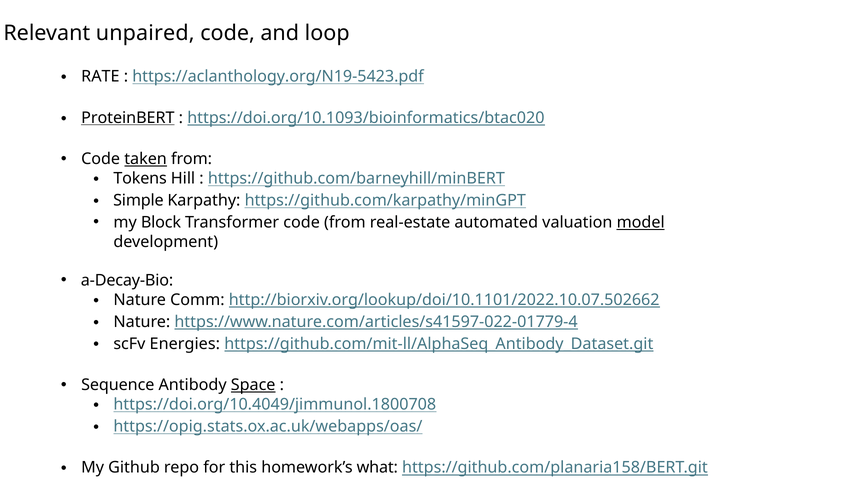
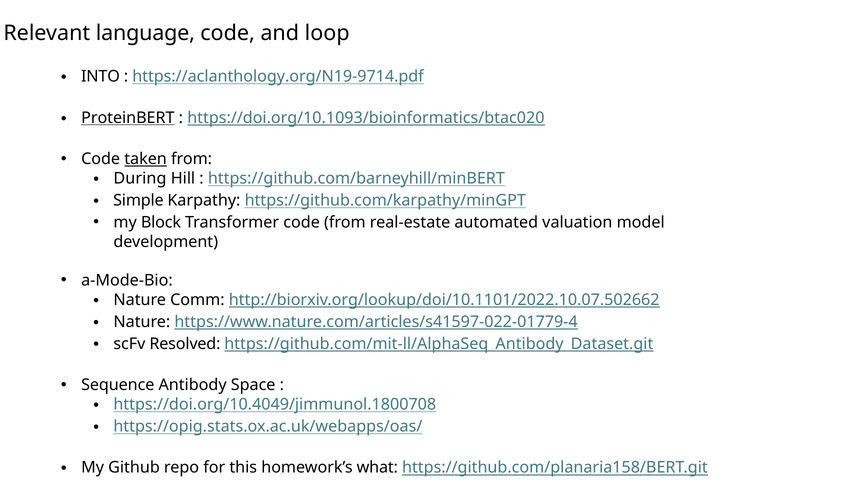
unpaired: unpaired -> language
RATE: RATE -> INTO
https://aclanthology.org/N19-5423.pdf: https://aclanthology.org/N19-5423.pdf -> https://aclanthology.org/N19-9714.pdf
Tokens: Tokens -> During
model underline: present -> none
a-Decay-Bio: a-Decay-Bio -> a-Mode-Bio
Energies: Energies -> Resolved
Space underline: present -> none
